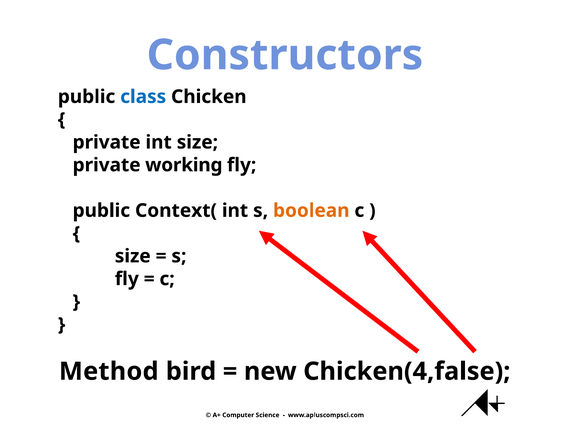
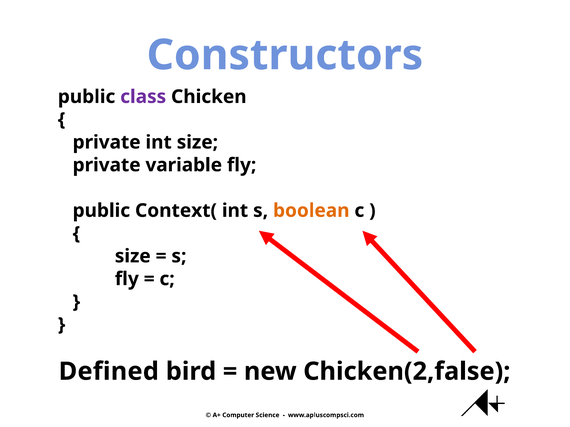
class colour: blue -> purple
working: working -> variable
Method: Method -> Defined
Chicken(4,false: Chicken(4,false -> Chicken(2,false
